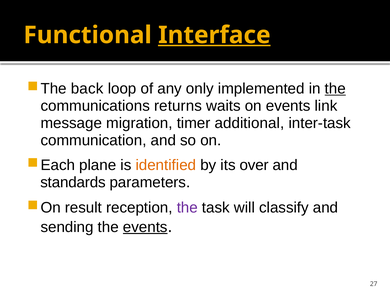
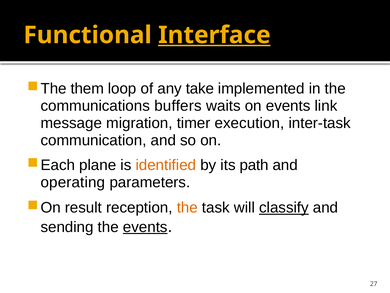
back: back -> them
only: only -> take
the at (335, 88) underline: present -> none
returns: returns -> buffers
additional: additional -> execution
over: over -> path
standards: standards -> operating
the at (187, 207) colour: purple -> orange
classify underline: none -> present
